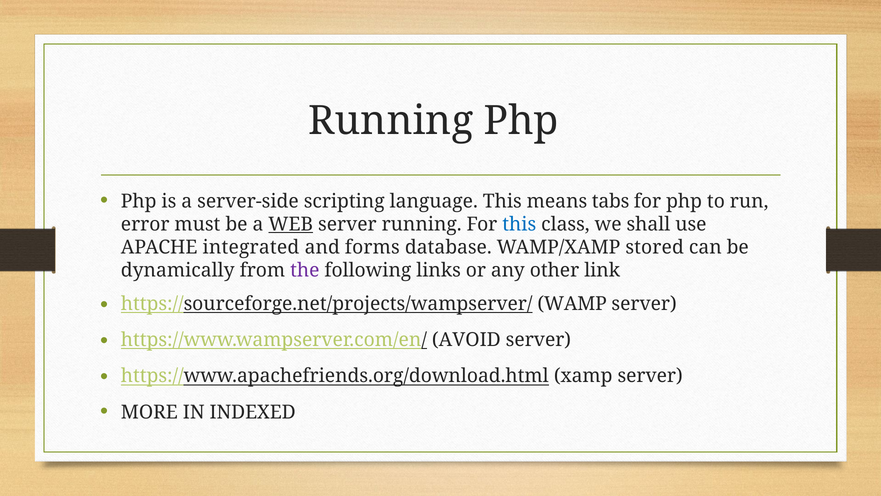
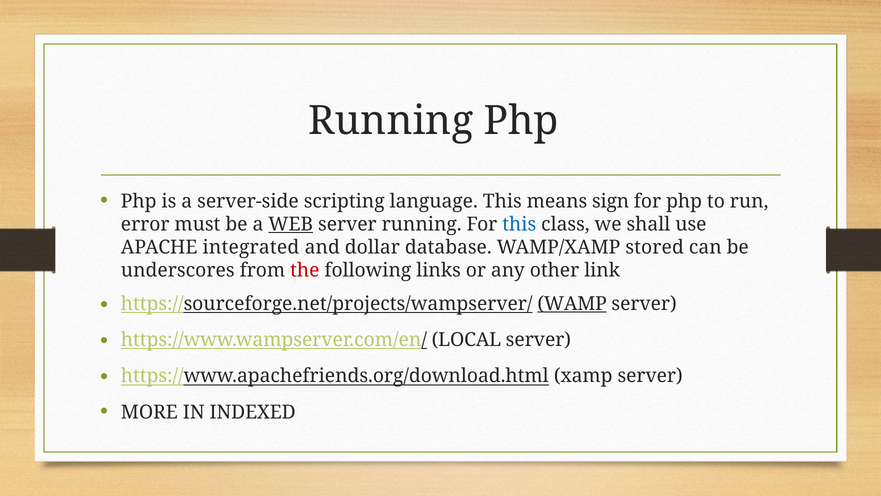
tabs: tabs -> sign
forms: forms -> dollar
dynamically: dynamically -> underscores
the colour: purple -> red
WAMP underline: none -> present
AVOID: AVOID -> LOCAL
